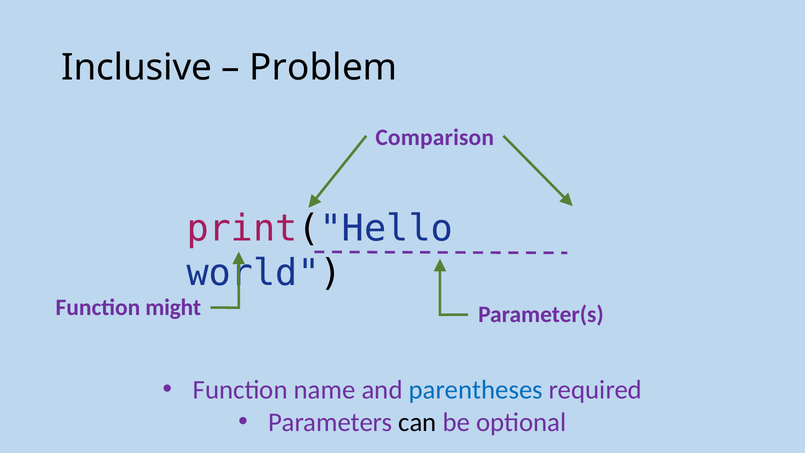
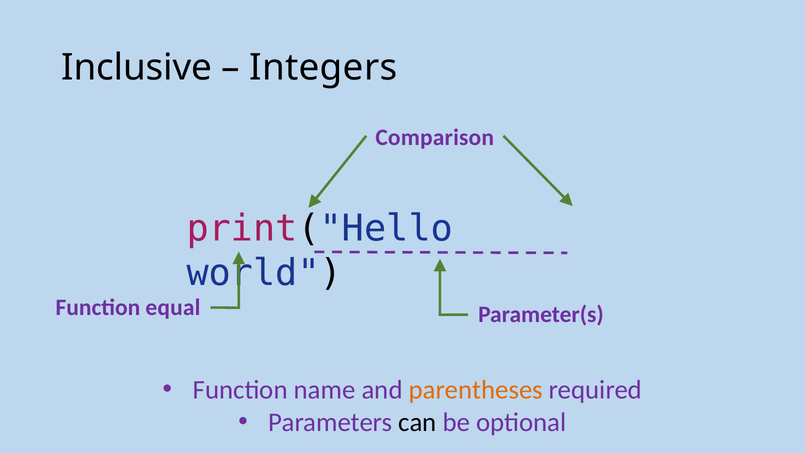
Problem: Problem -> Integers
might: might -> equal
parentheses colour: blue -> orange
